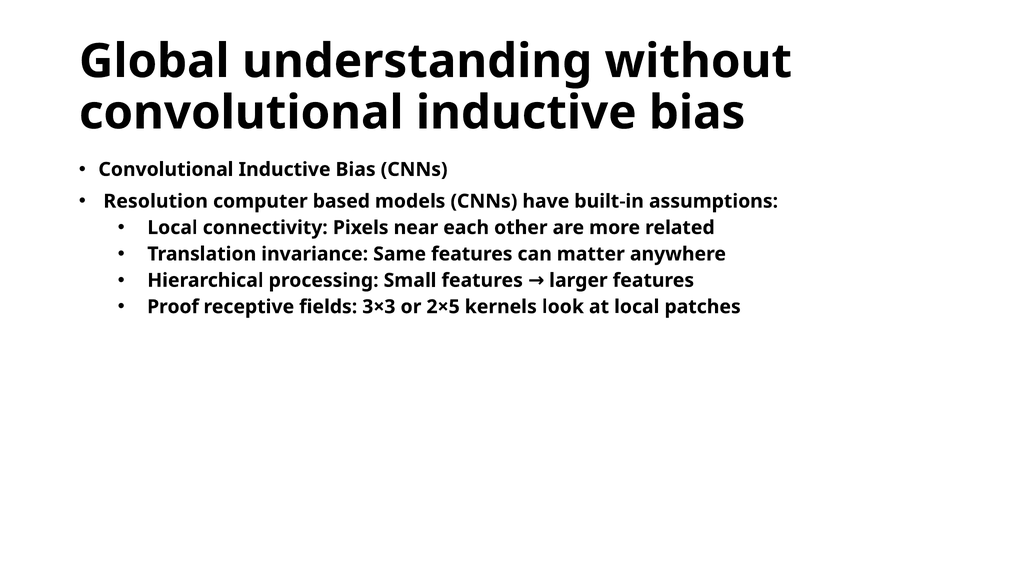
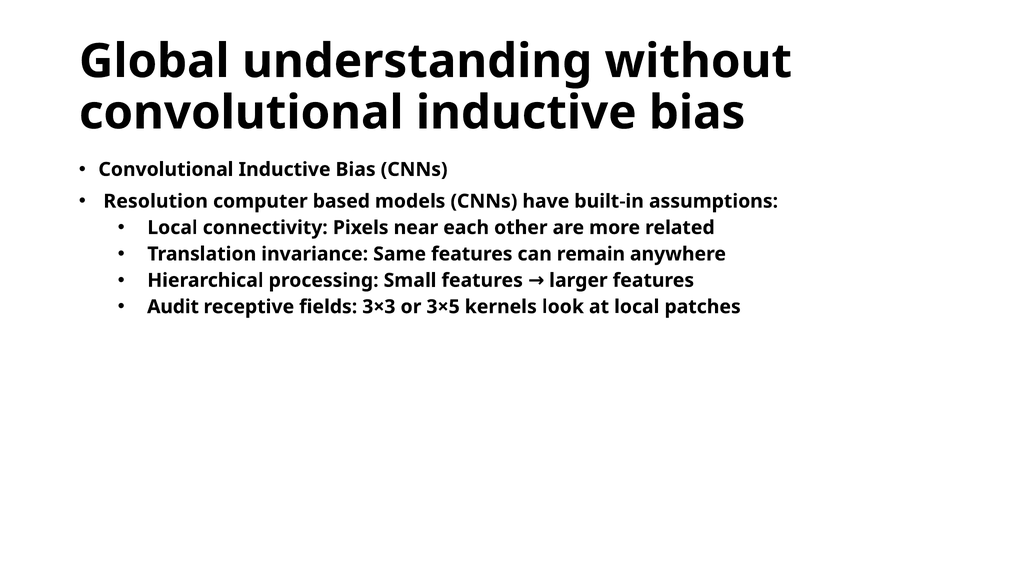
matter: matter -> remain
Proof: Proof -> Audit
2×5: 2×5 -> 3×5
